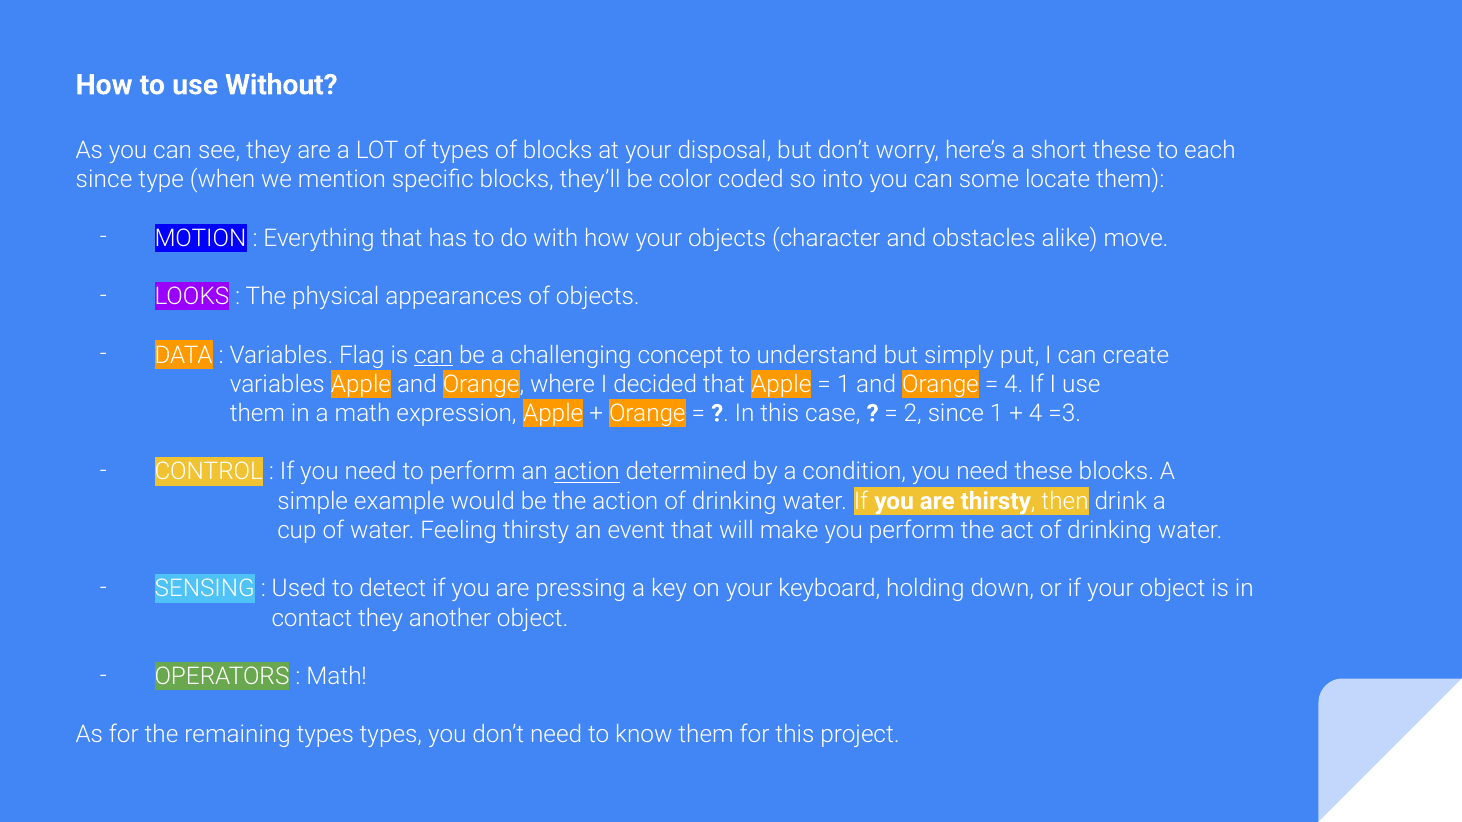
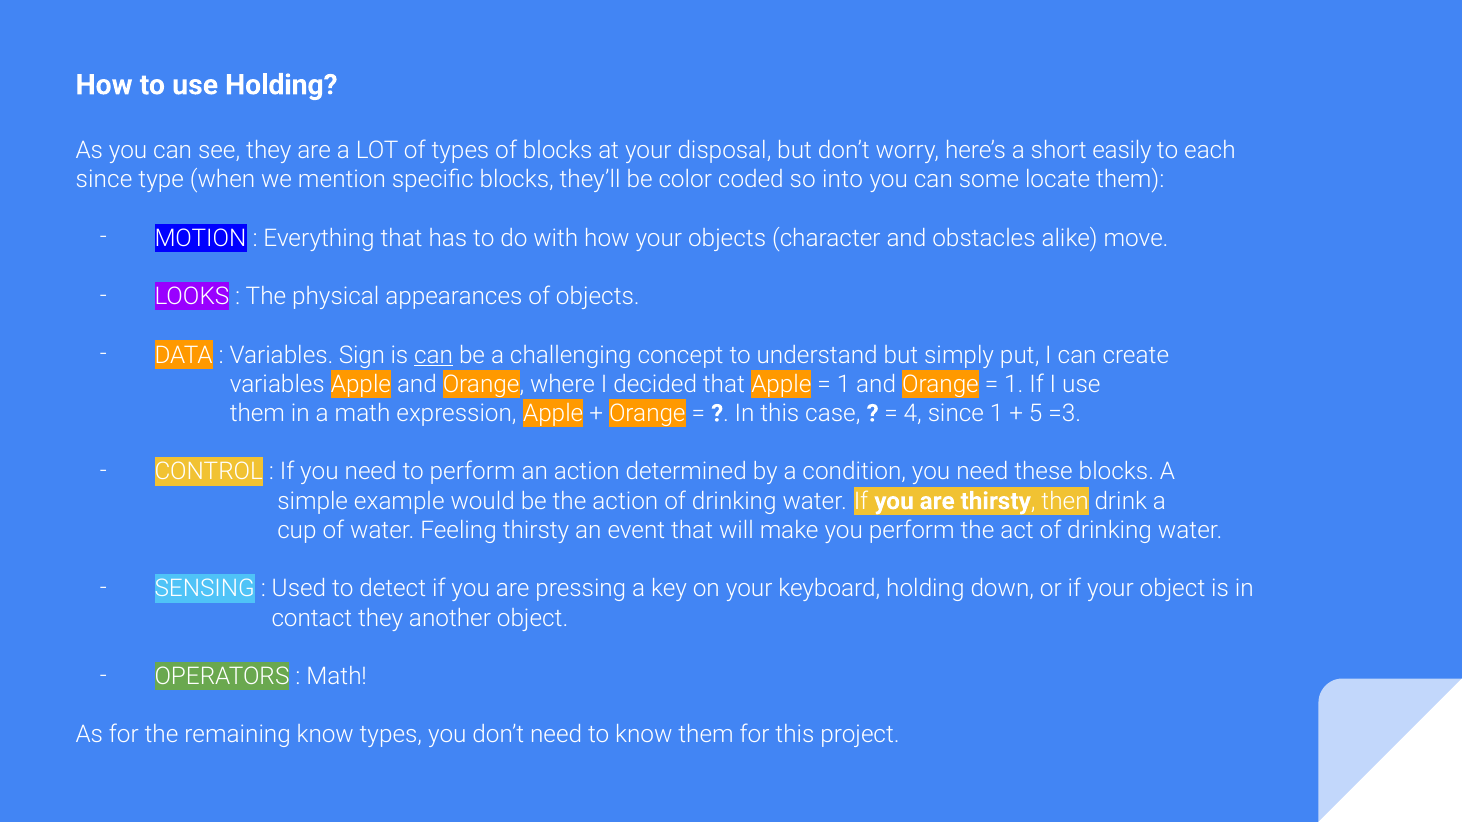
use Without: Without -> Holding
short these: these -> easily
Flag: Flag -> Sign
4 at (1014, 384): 4 -> 1
2: 2 -> 4
4 at (1036, 414): 4 -> 5
action at (587, 472) underline: present -> none
remaining types: types -> know
